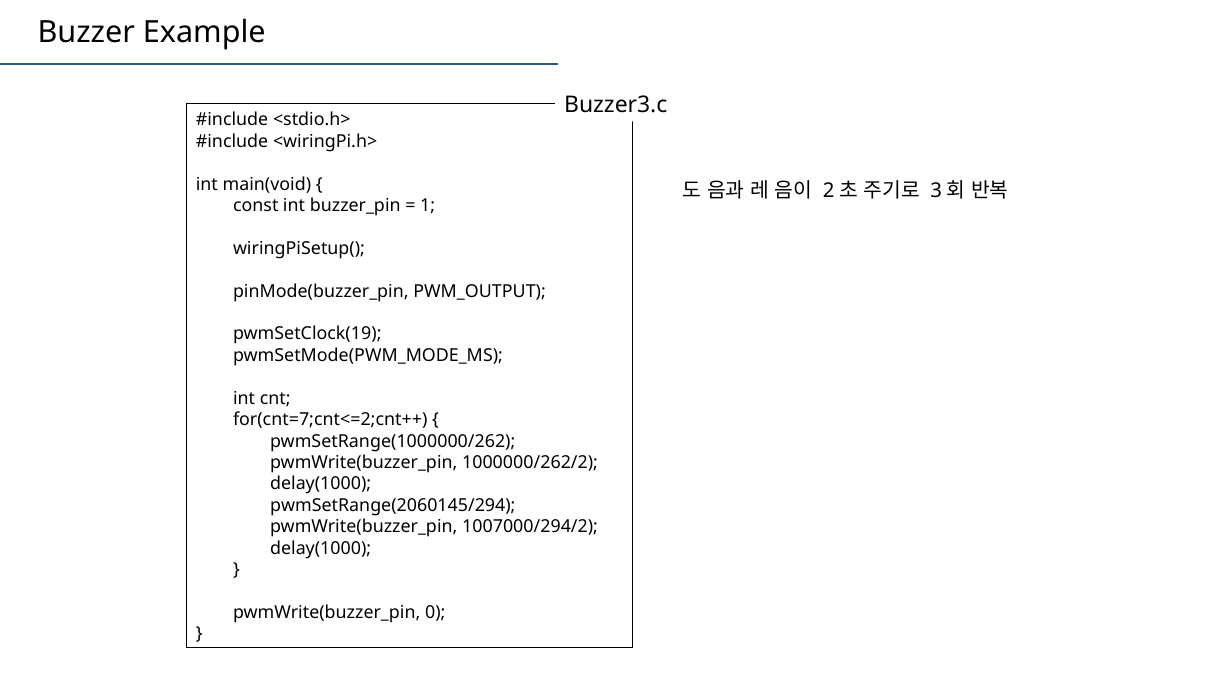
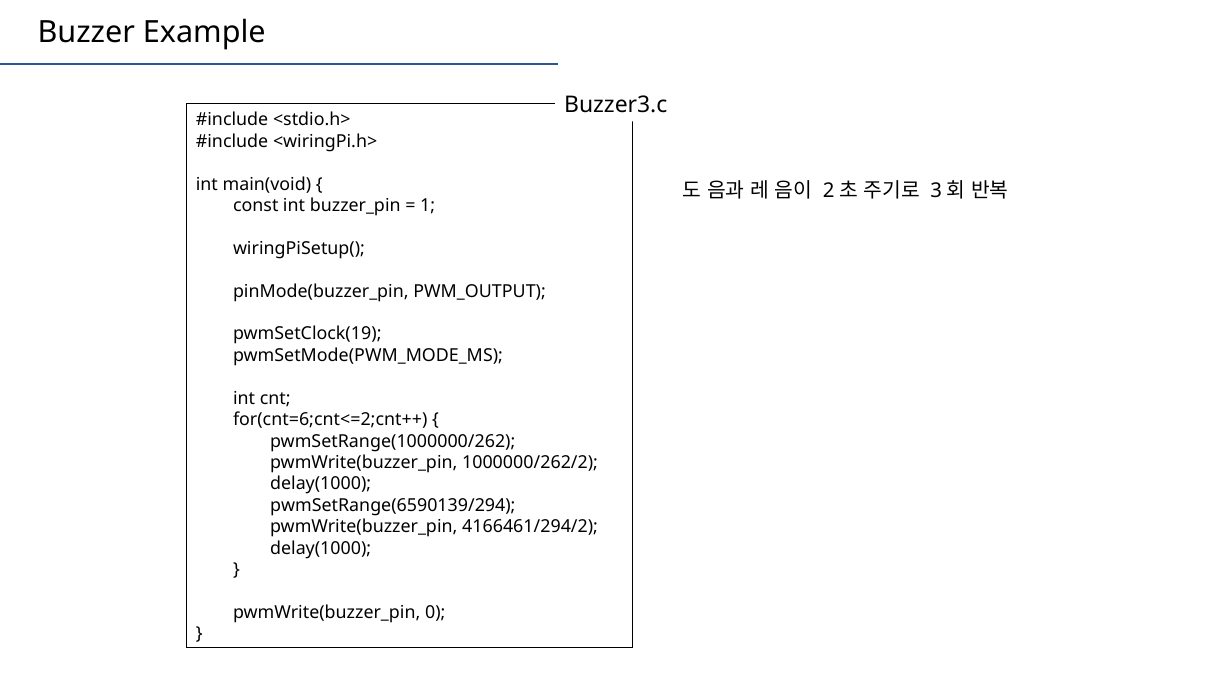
for(cnt=7;cnt<=2;cnt++: for(cnt=7;cnt<=2;cnt++ -> for(cnt=6;cnt<=2;cnt++
pwmSetRange(2060145/294: pwmSetRange(2060145/294 -> pwmSetRange(6590139/294
1007000/294/2: 1007000/294/2 -> 4166461/294/2
